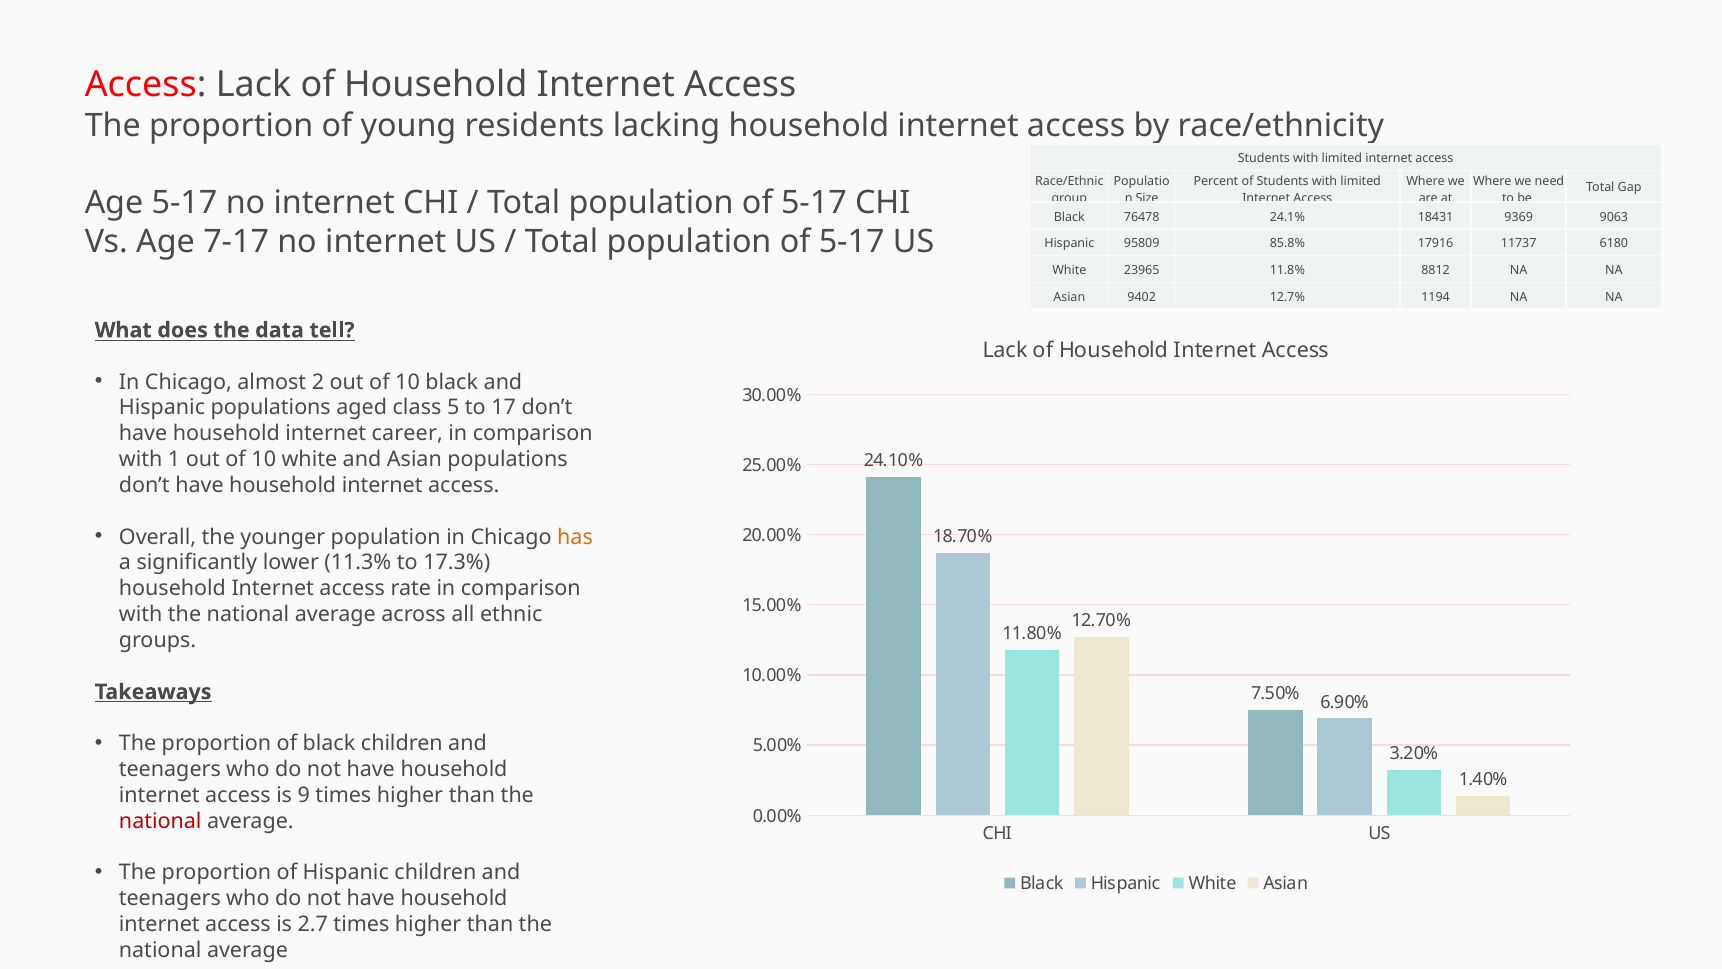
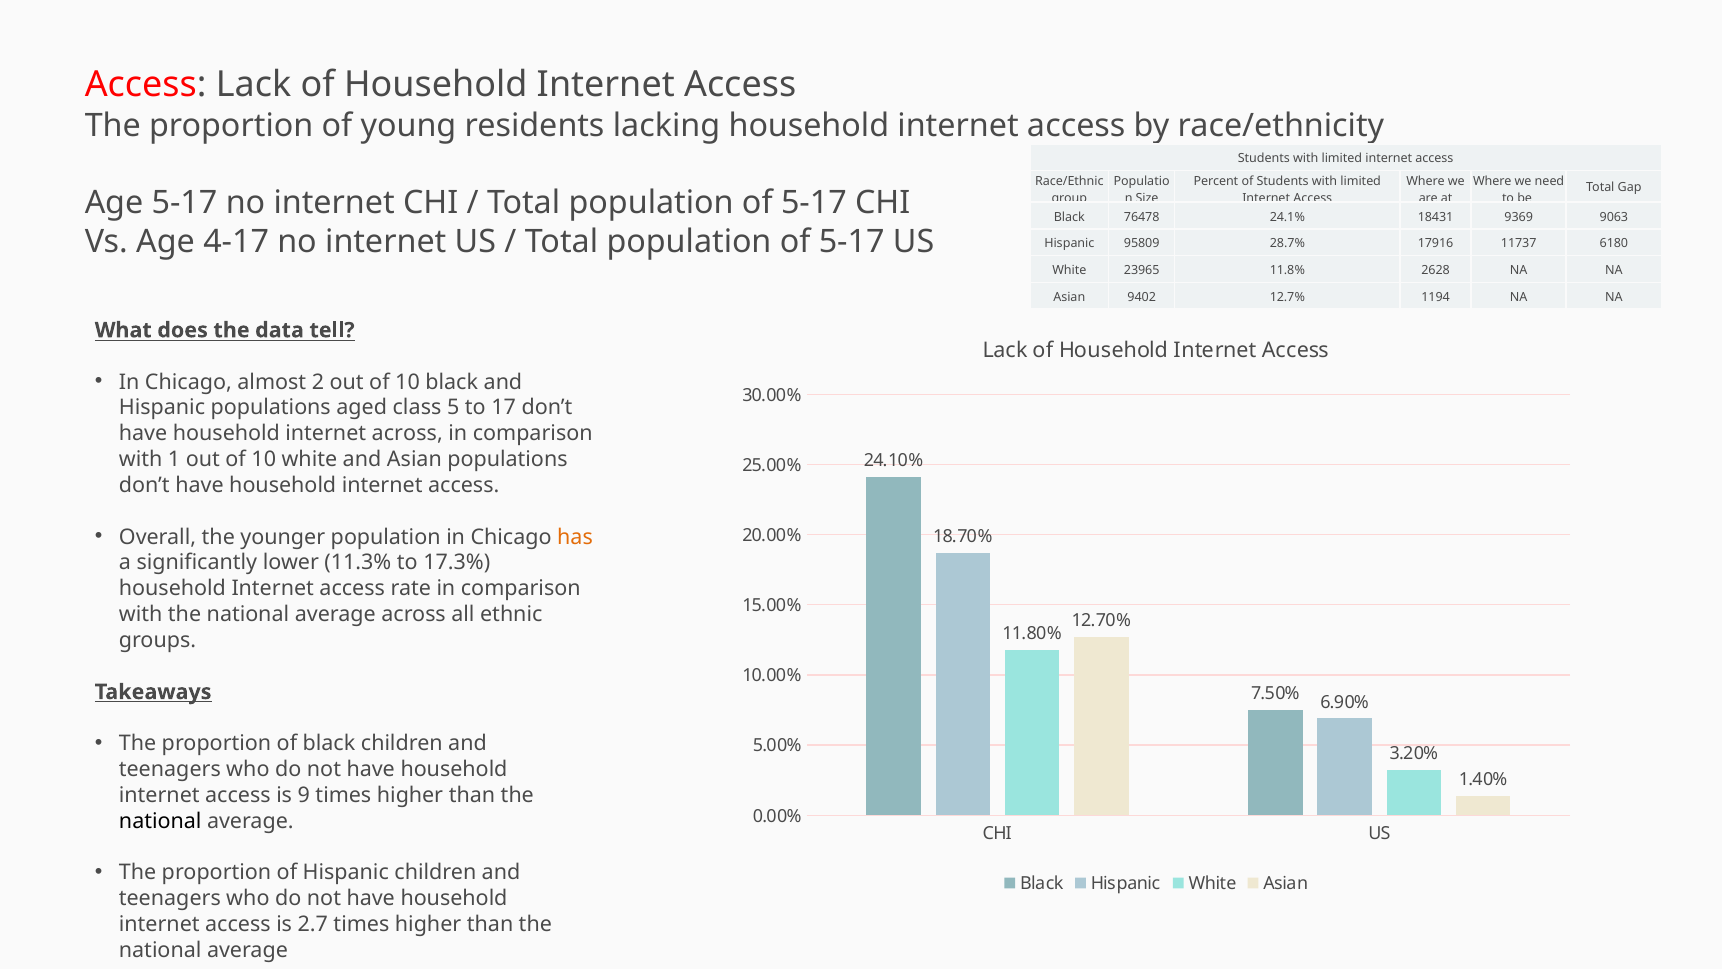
7-17: 7-17 -> 4-17
85.8%: 85.8% -> 28.7%
8812: 8812 -> 2628
internet career: career -> across
national at (160, 821) colour: red -> black
